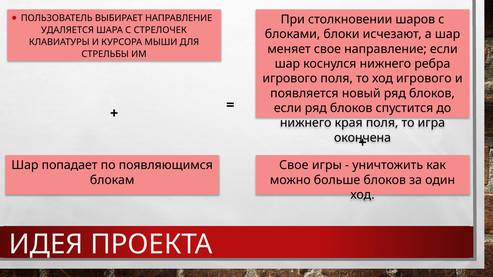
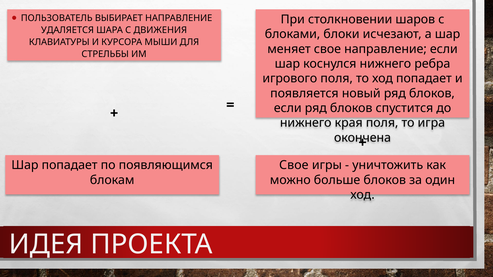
СТРЕЛОЧЕК: СТРЕЛОЧЕК -> ДВИЖЕНИЯ
ход игрового: игрового -> попадает
